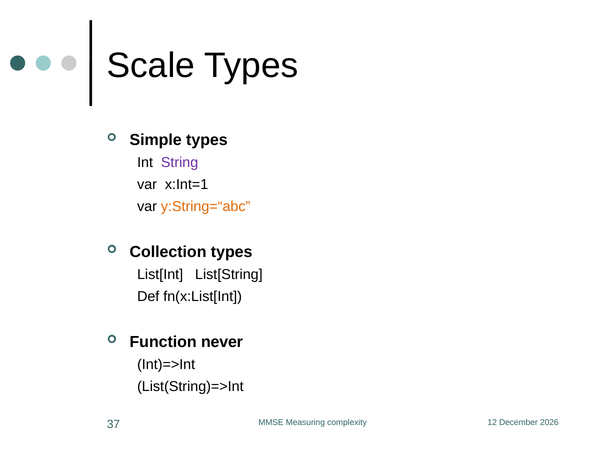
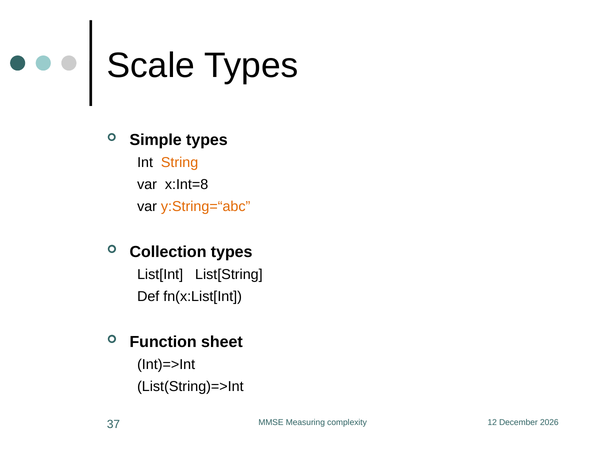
String colour: purple -> orange
x:Int=1: x:Int=1 -> x:Int=8
never: never -> sheet
